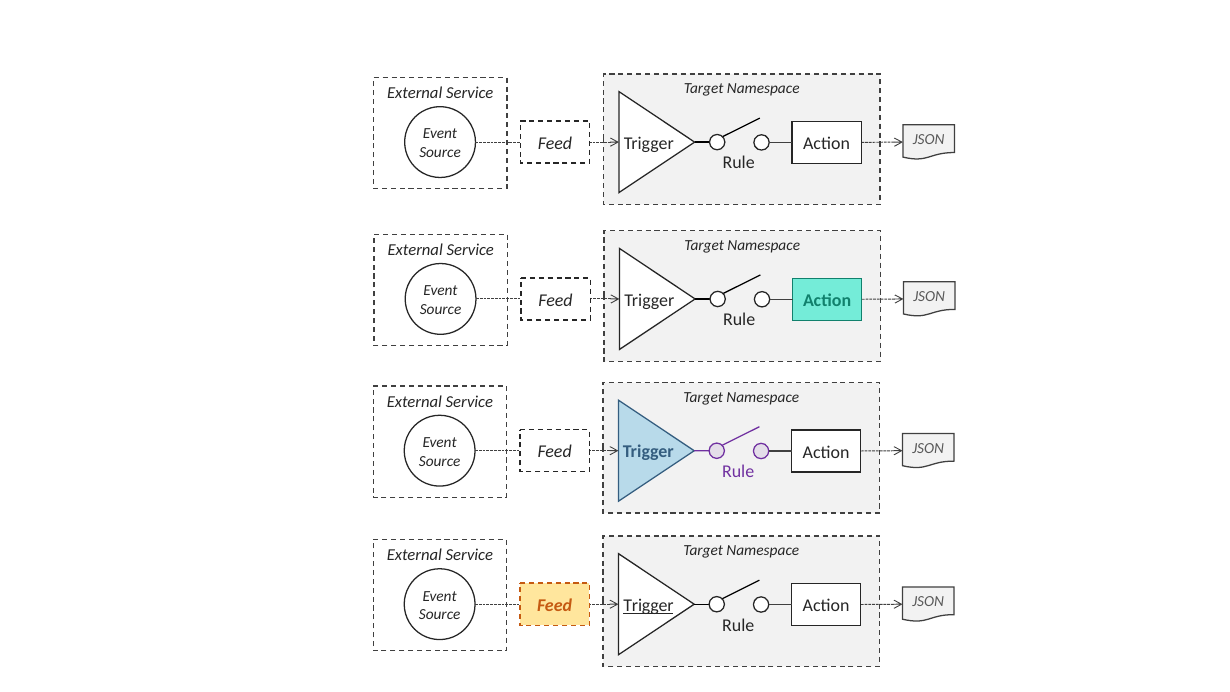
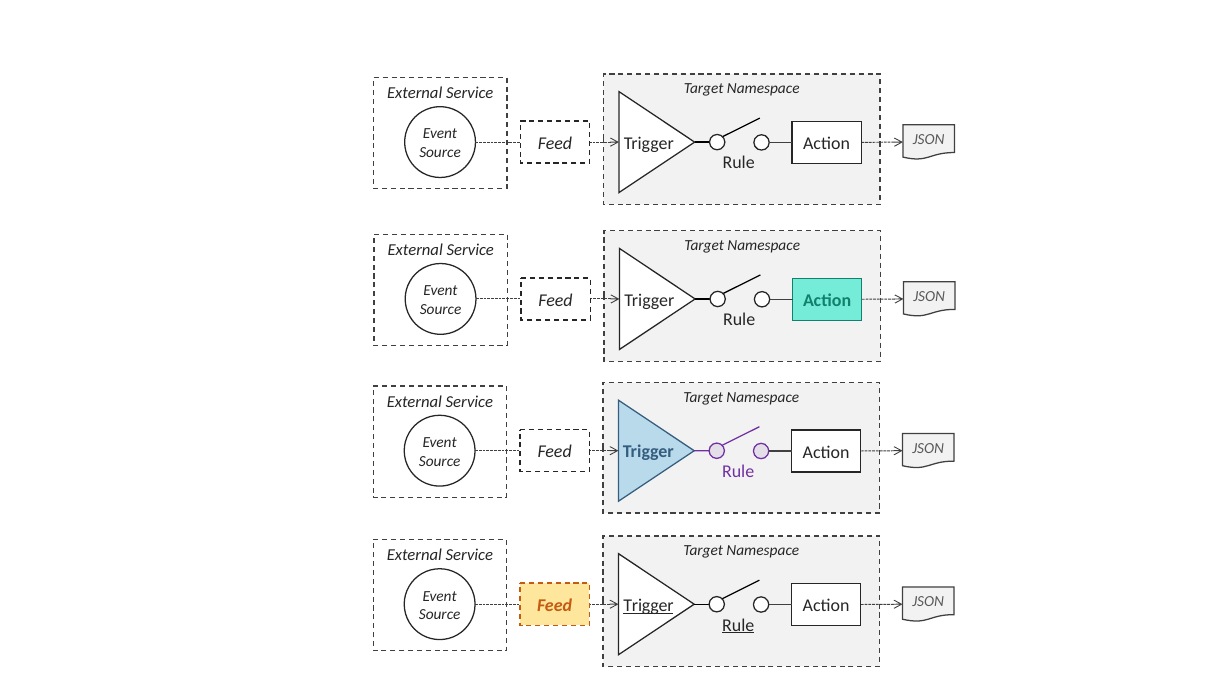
Rule at (738, 625) underline: none -> present
